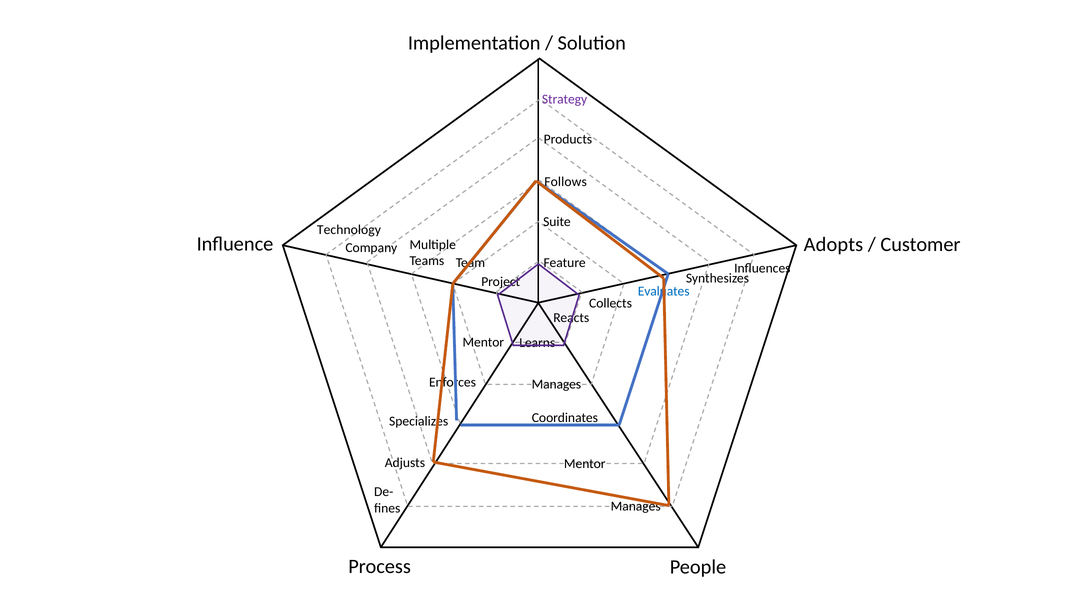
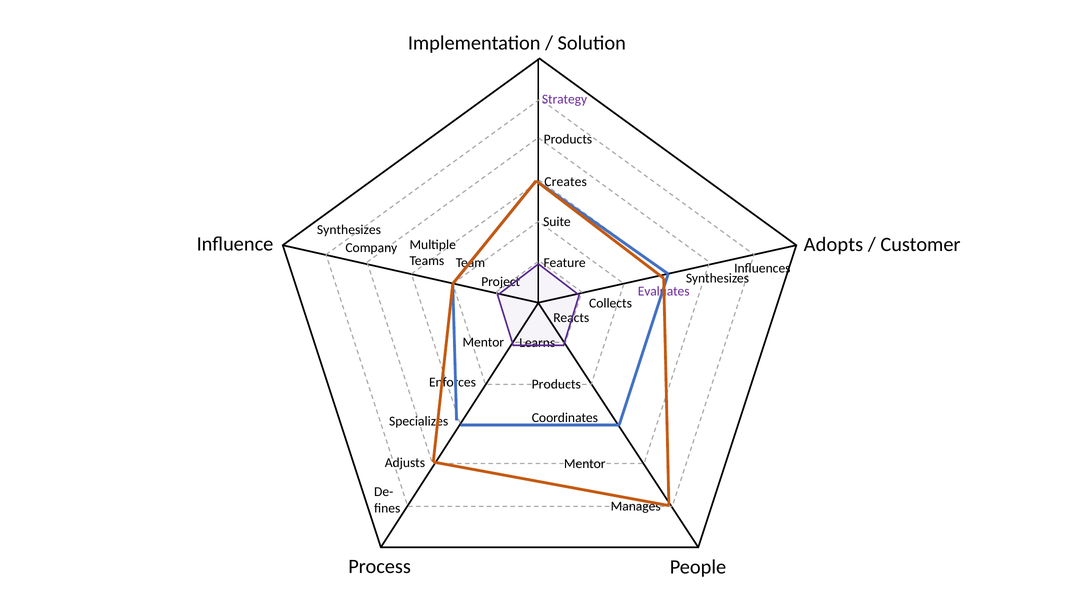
Follows: Follows -> Creates
Technology at (349, 230): Technology -> Synthesizes
Evaluates colour: blue -> purple
Manages at (556, 385): Manages -> Products
